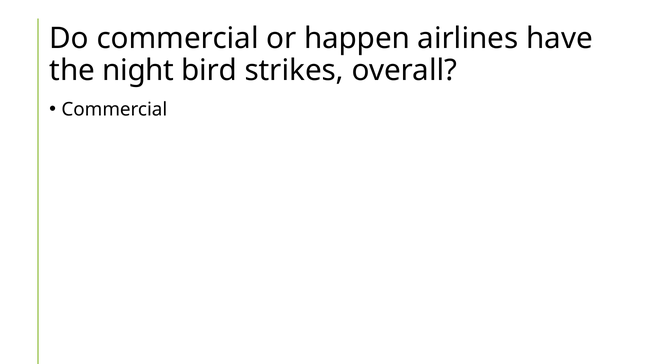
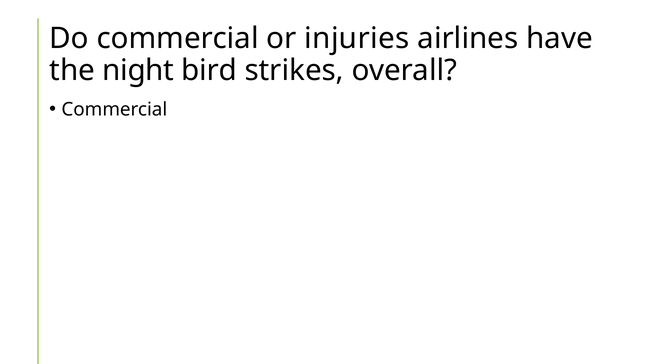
happen: happen -> injuries
